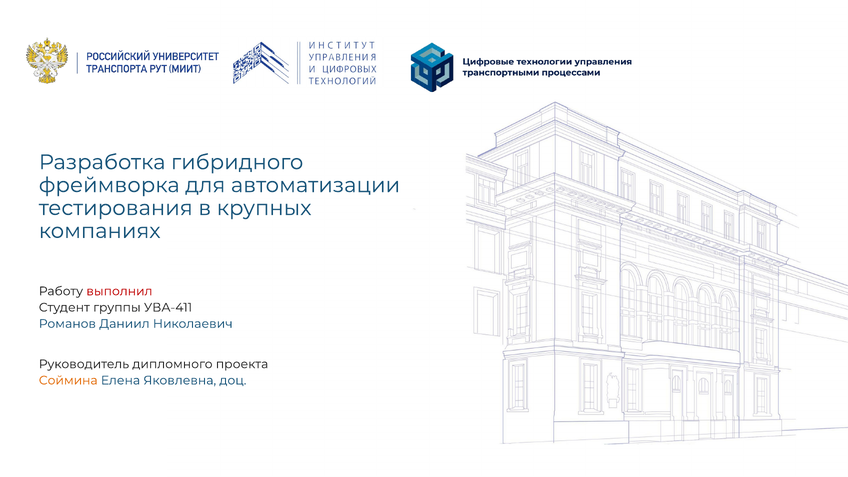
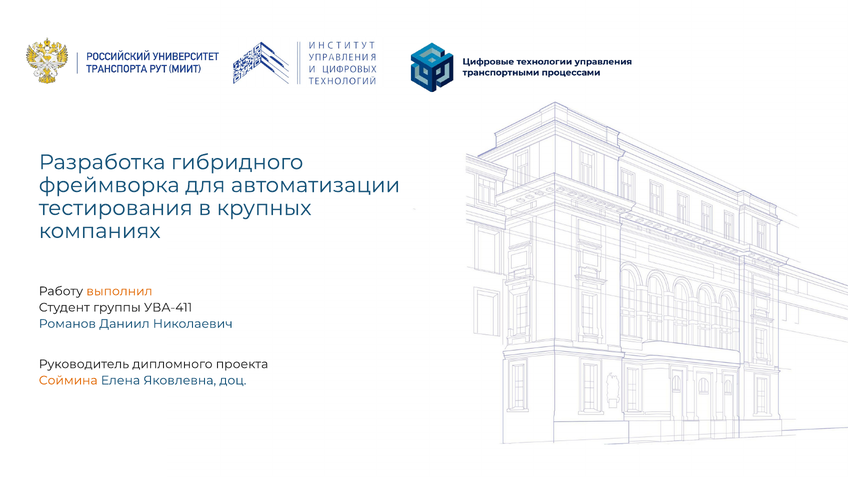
выполнил colour: red -> orange
